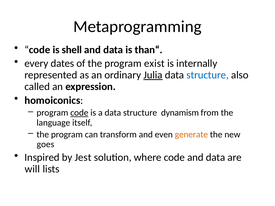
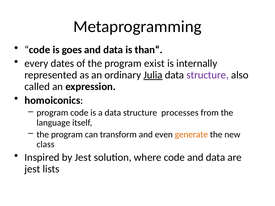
shell: shell -> goes
structure at (208, 75) colour: blue -> purple
code at (79, 113) underline: present -> none
dynamism: dynamism -> processes
goes: goes -> class
will at (32, 169): will -> jest
